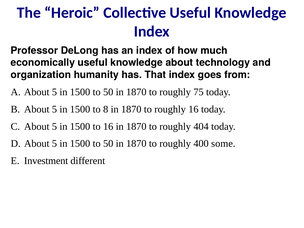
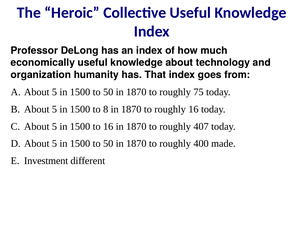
404: 404 -> 407
some: some -> made
